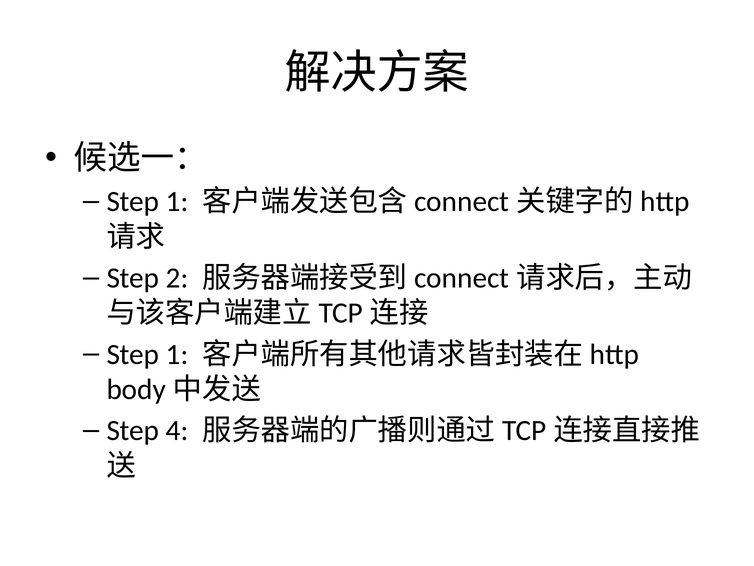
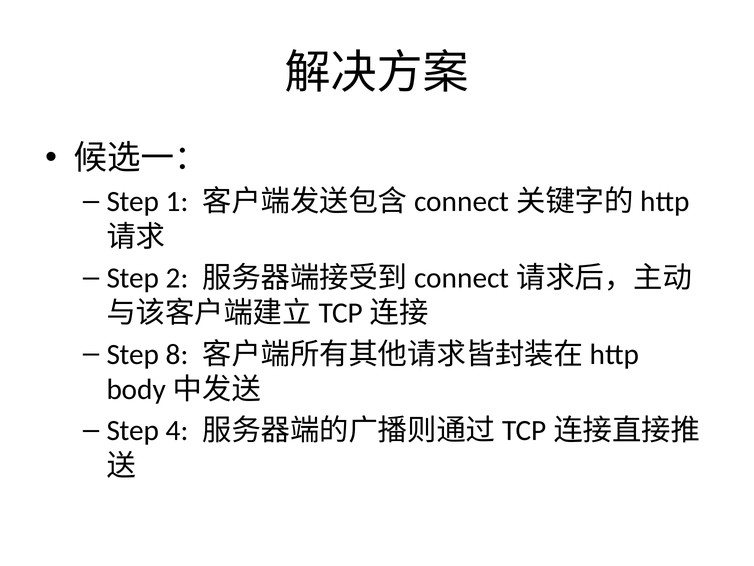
1 at (177, 354): 1 -> 8
